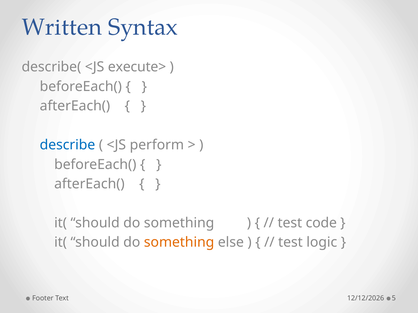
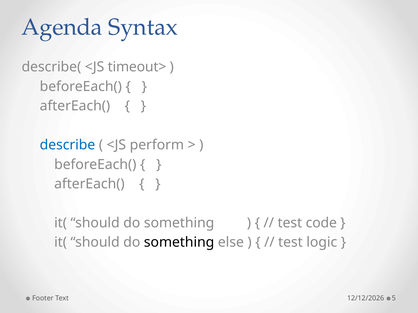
Written: Written -> Agenda
execute>: execute> -> timeout>
something at (179, 243) colour: orange -> black
